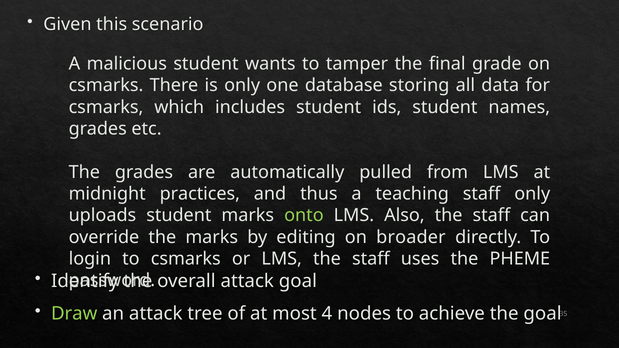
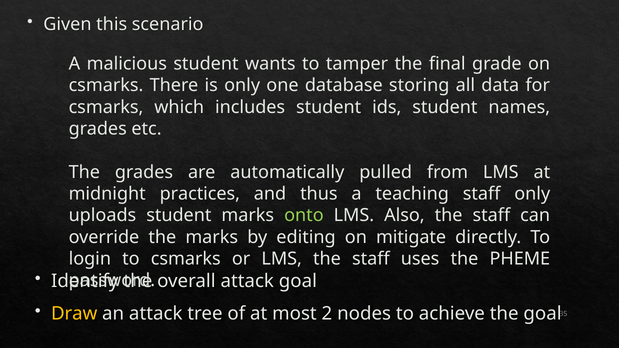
broader: broader -> mitigate
Draw colour: light green -> yellow
4: 4 -> 2
